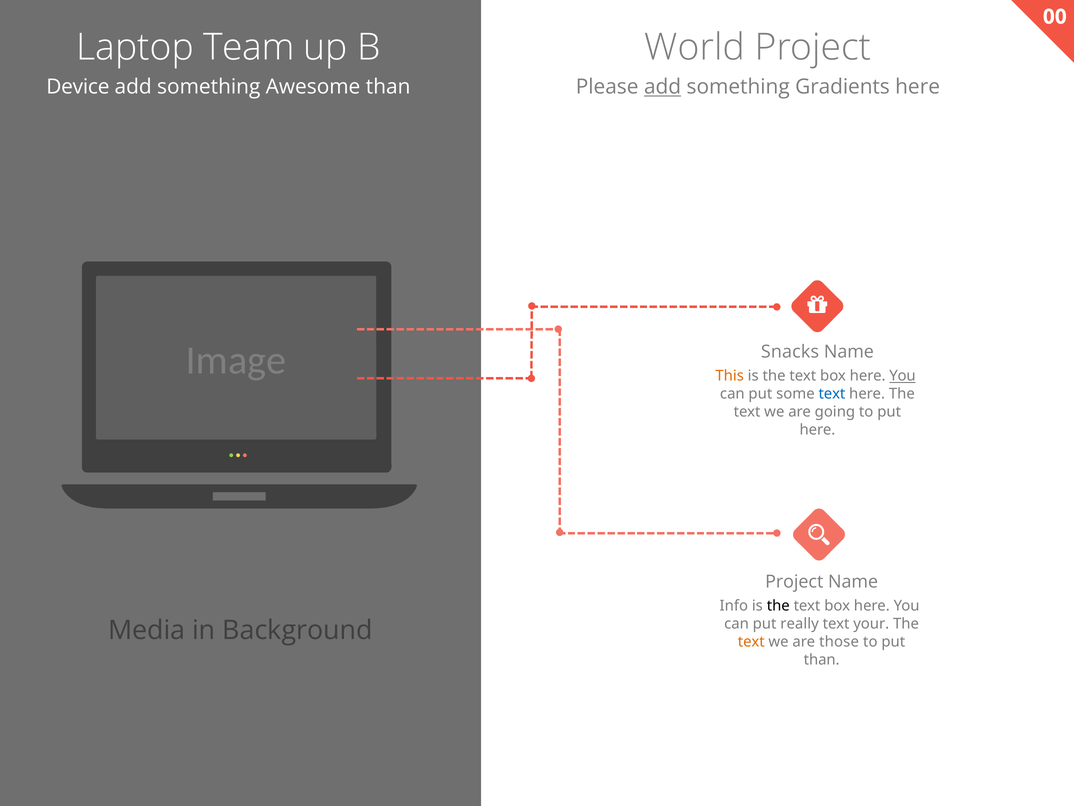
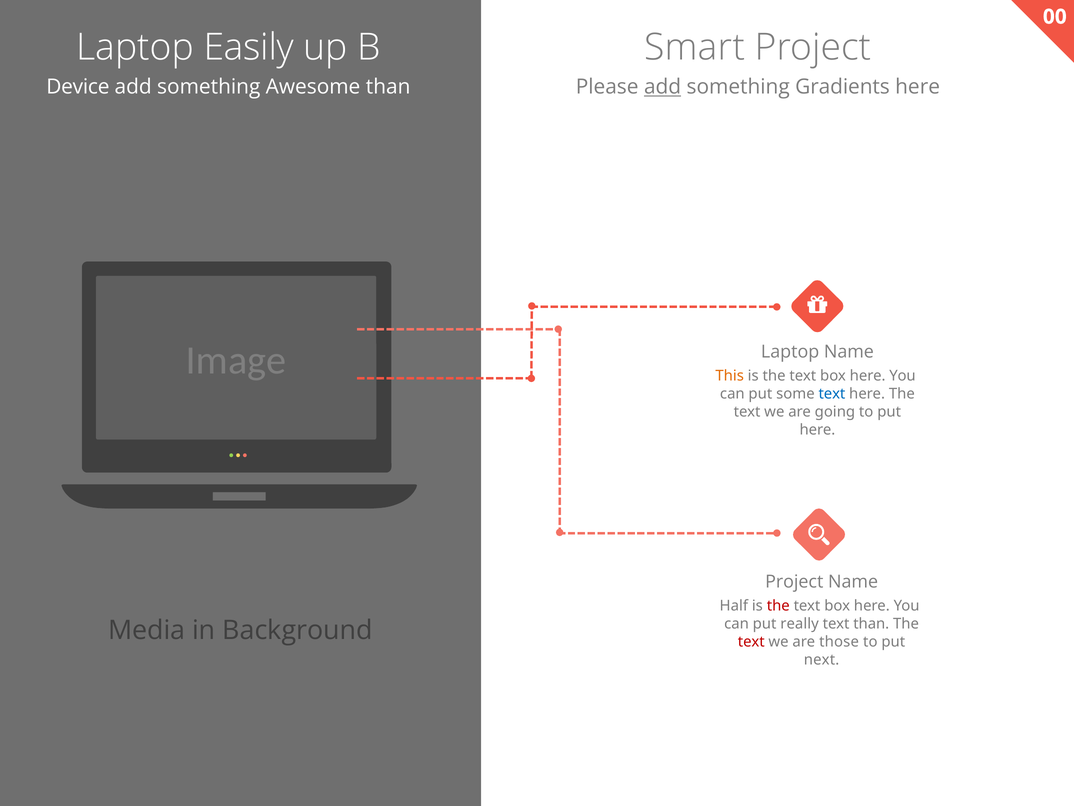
Team: Team -> Easily
World: World -> Smart
Snacks at (790, 351): Snacks -> Laptop
You at (903, 376) underline: present -> none
Info: Info -> Half
the at (778, 606) colour: black -> red
text your: your -> than
text at (751, 641) colour: orange -> red
than at (822, 659): than -> next
